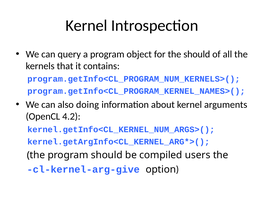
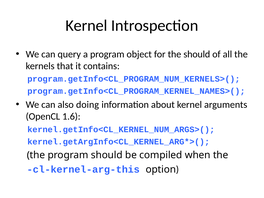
4.2: 4.2 -> 1.6
users: users -> when
cl-kernel-arg-give: cl-kernel-arg-give -> cl-kernel-arg-this
